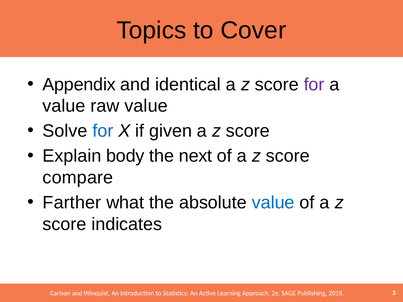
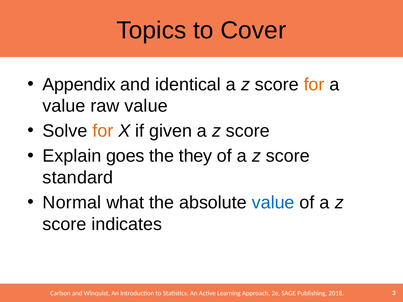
for at (314, 85) colour: purple -> orange
for at (103, 131) colour: blue -> orange
body: body -> goes
next: next -> they
compare: compare -> standard
Farther: Farther -> Normal
